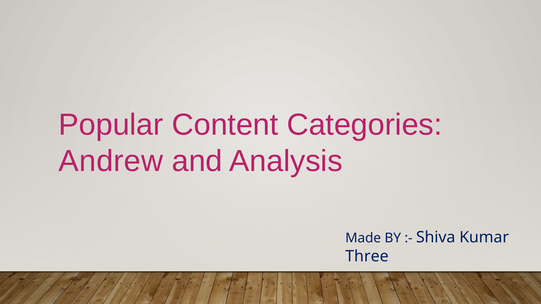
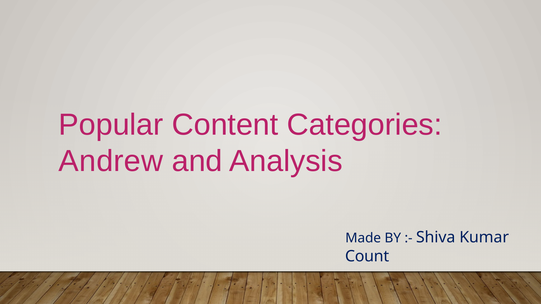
Three: Three -> Count
